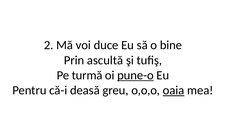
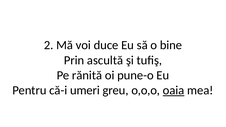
turmă: turmă -> rănită
pune-o underline: present -> none
deasă: deasă -> umeri
